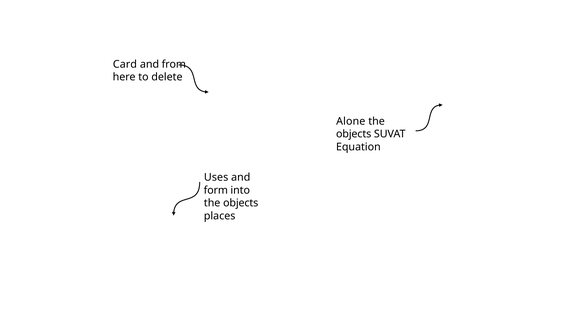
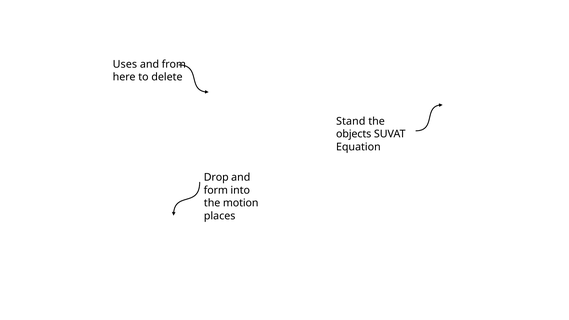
Card: Card -> Uses
Alone: Alone -> Stand
Uses: Uses -> Drop
objects at (241, 203): objects -> motion
